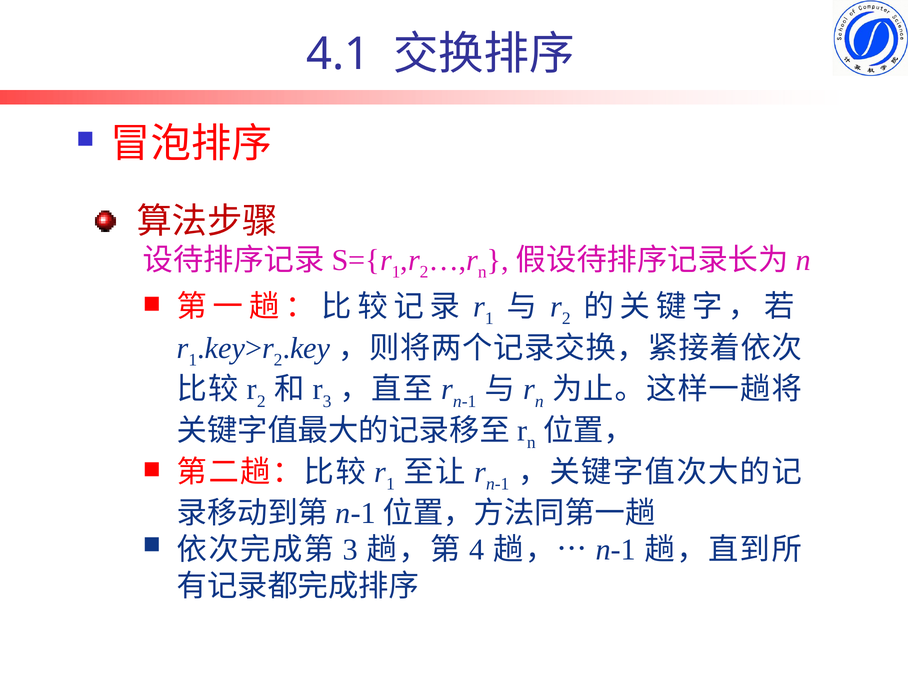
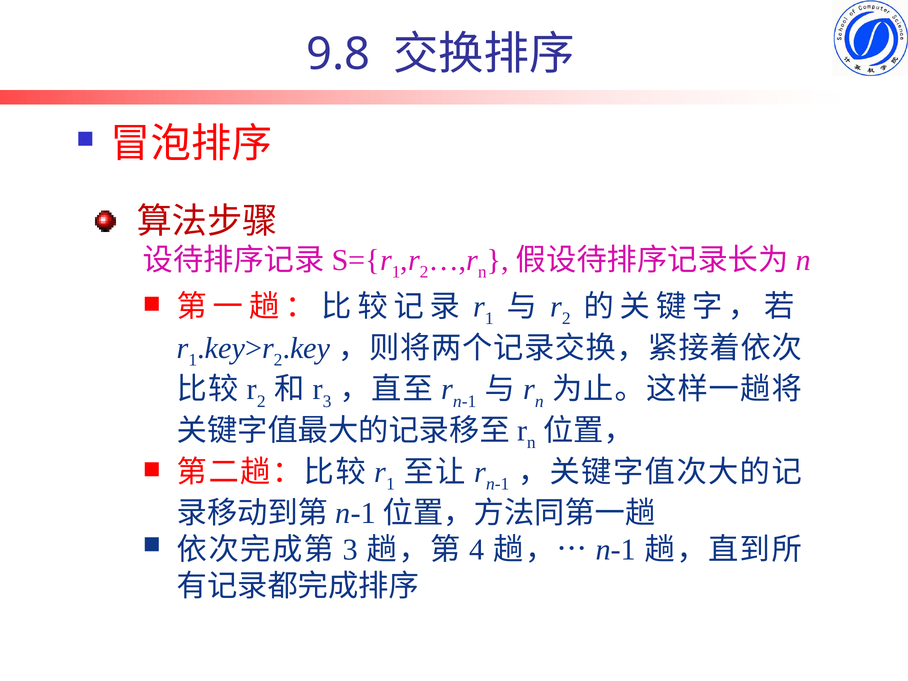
4.1: 4.1 -> 9.8
